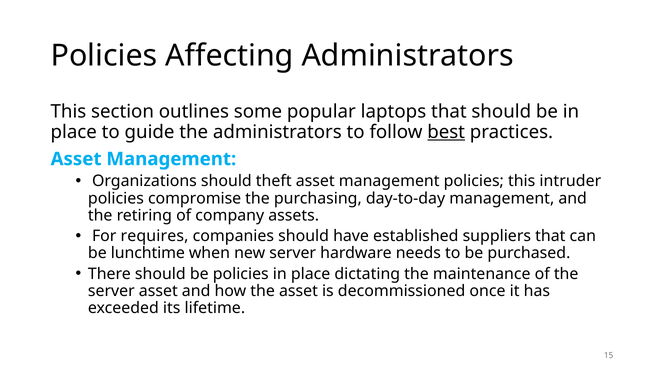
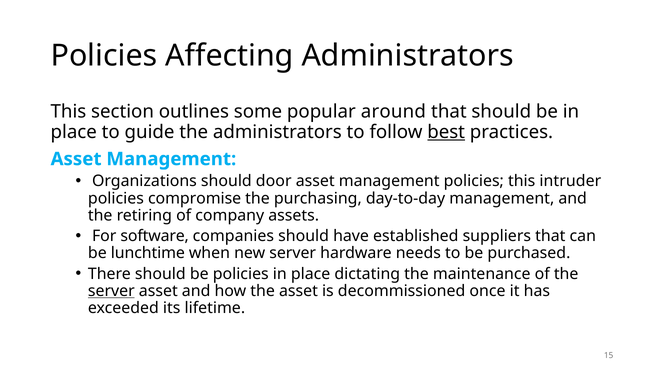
laptops: laptops -> around
theft: theft -> door
requires: requires -> software
server at (111, 291) underline: none -> present
